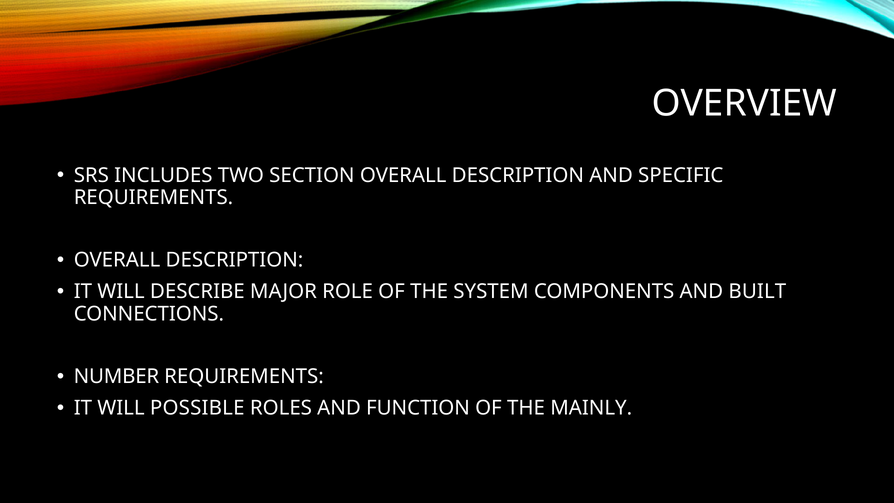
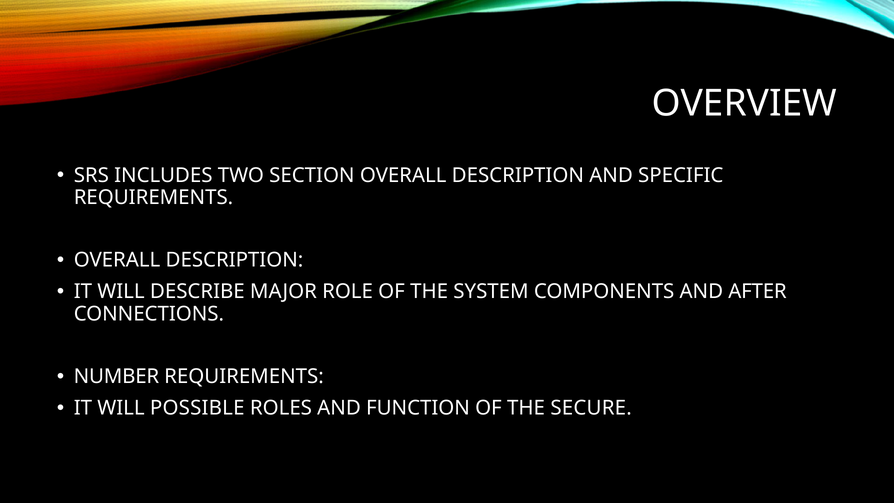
BUILT: BUILT -> AFTER
MAINLY: MAINLY -> SECURE
